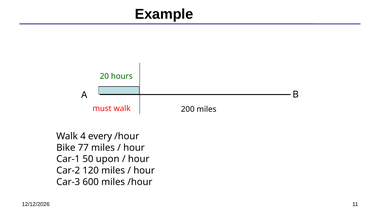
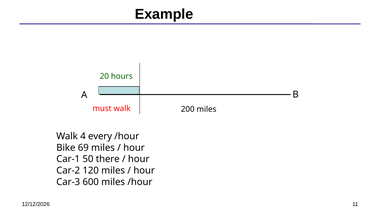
77: 77 -> 69
upon: upon -> there
